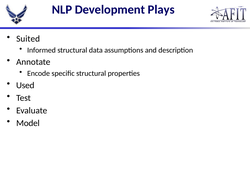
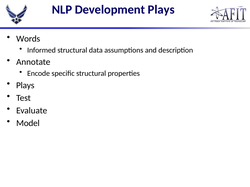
Suited: Suited -> Words
Used at (25, 85): Used -> Plays
